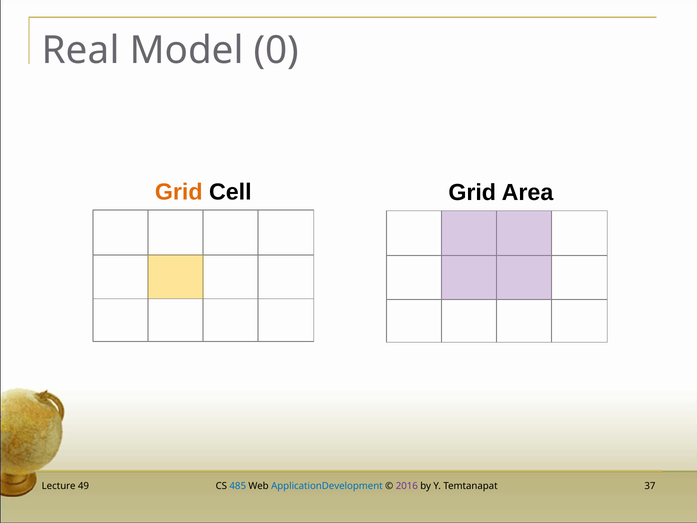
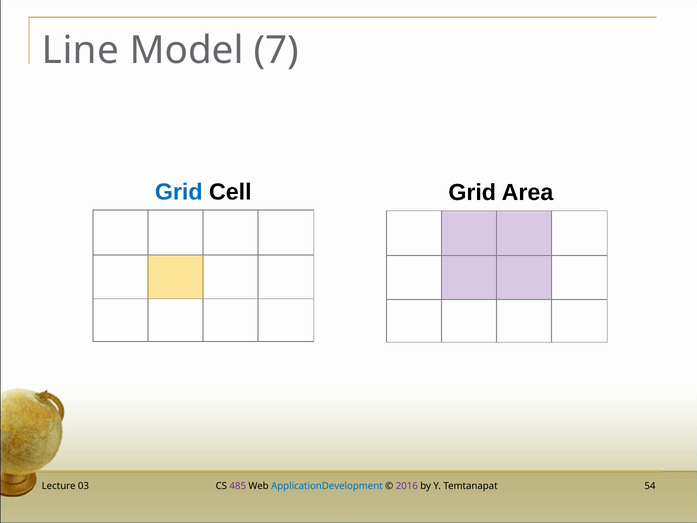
Real: Real -> Line
0: 0 -> 7
Grid at (179, 192) colour: orange -> blue
49: 49 -> 03
485 colour: blue -> purple
37: 37 -> 54
